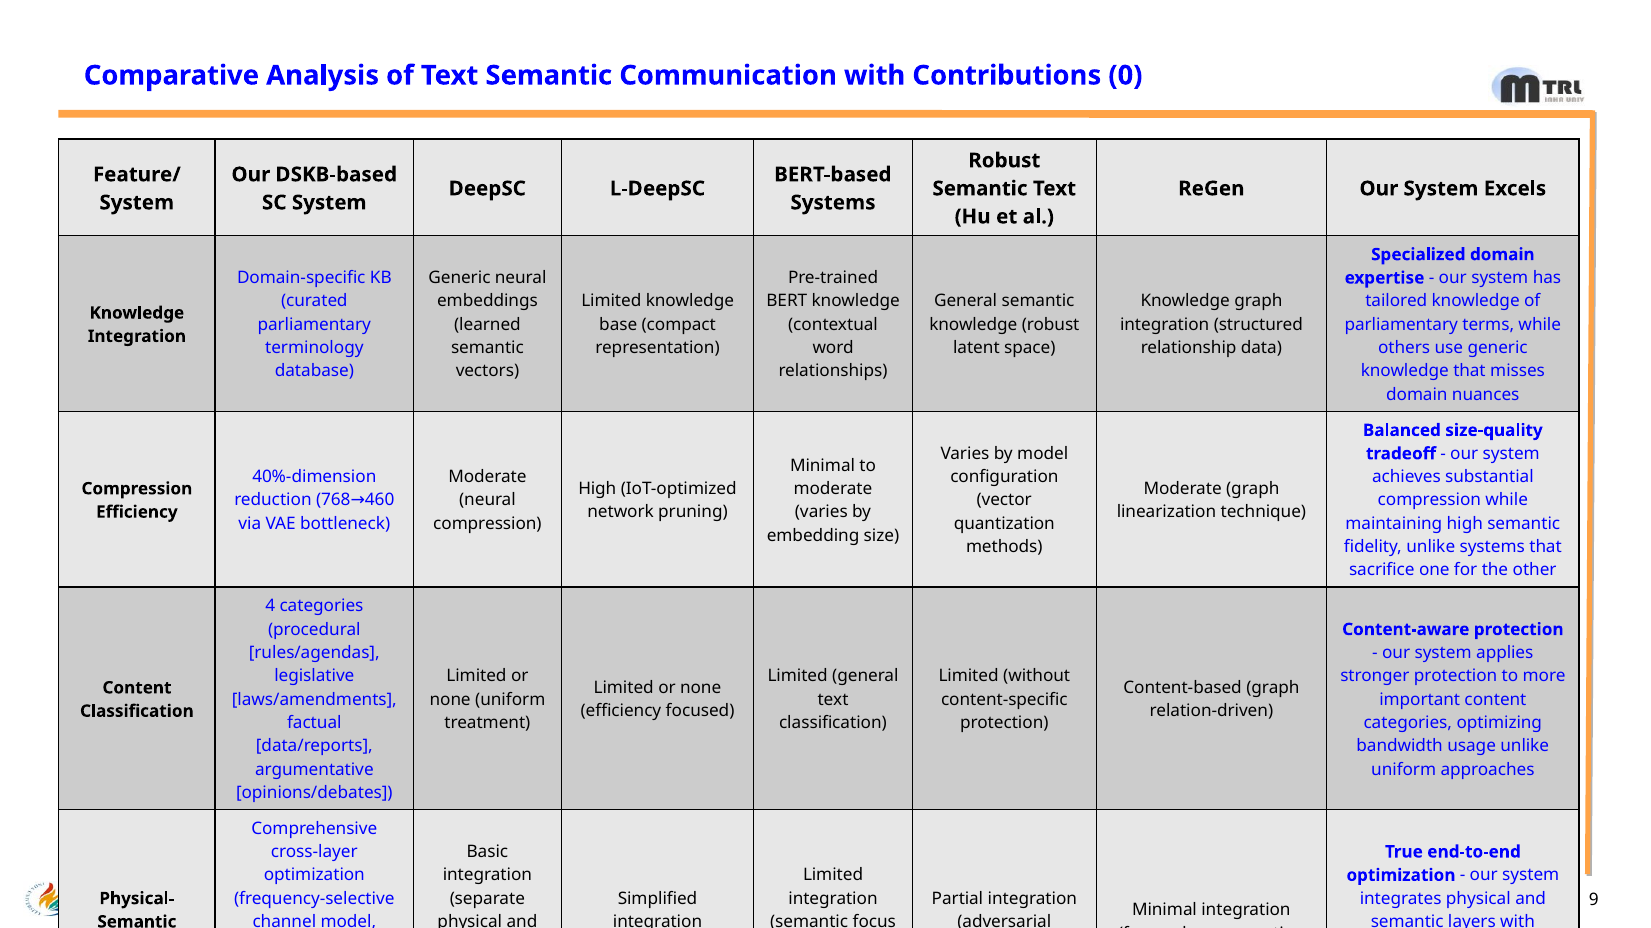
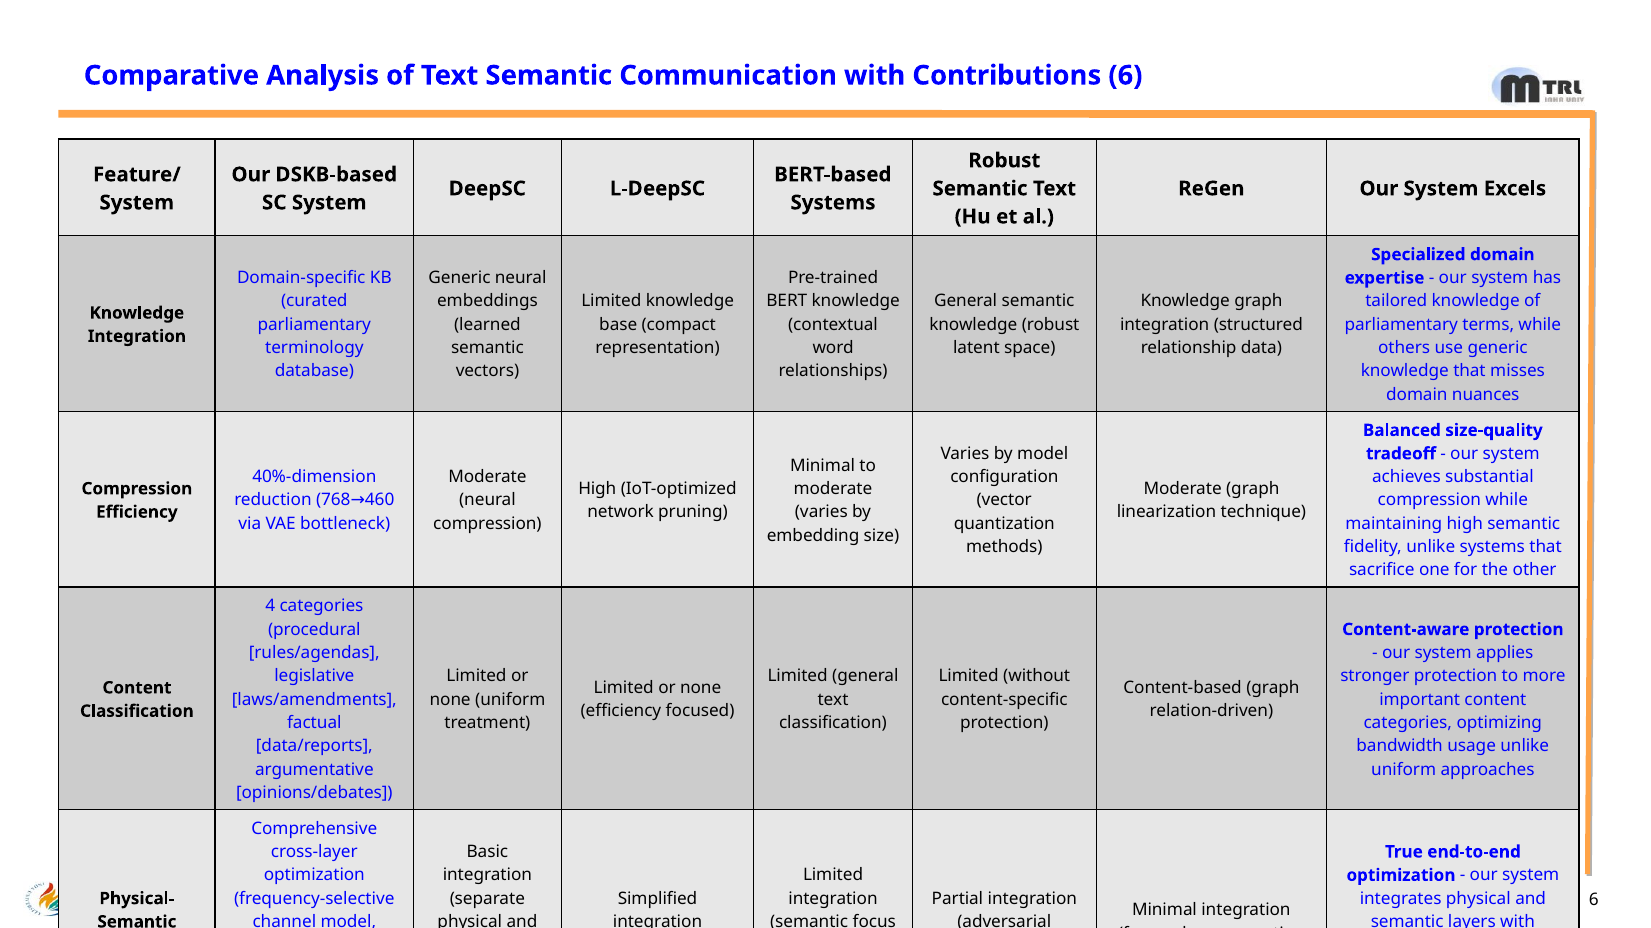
Contributions 0: 0 -> 6
9 at (1594, 901): 9 -> 6
